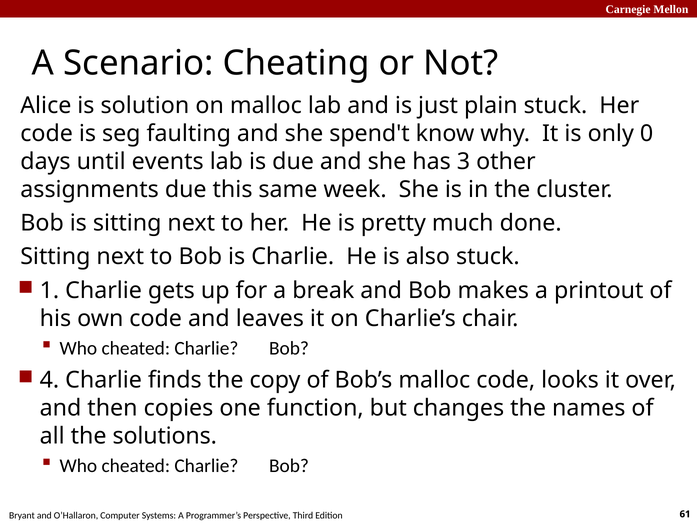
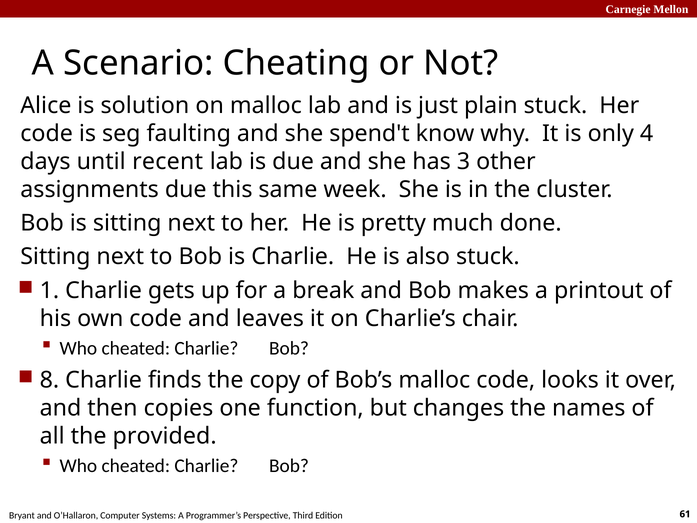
0: 0 -> 4
events: events -> recent
4: 4 -> 8
solutions: solutions -> provided
